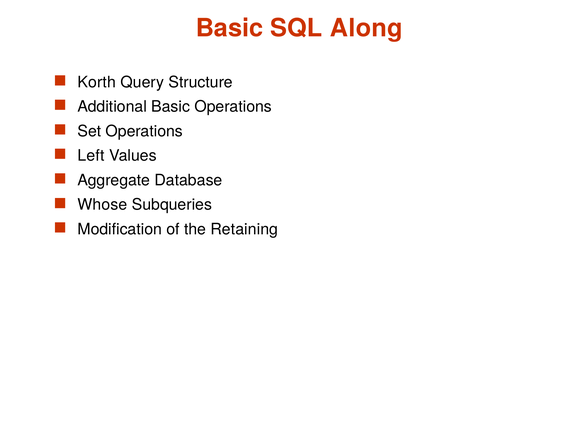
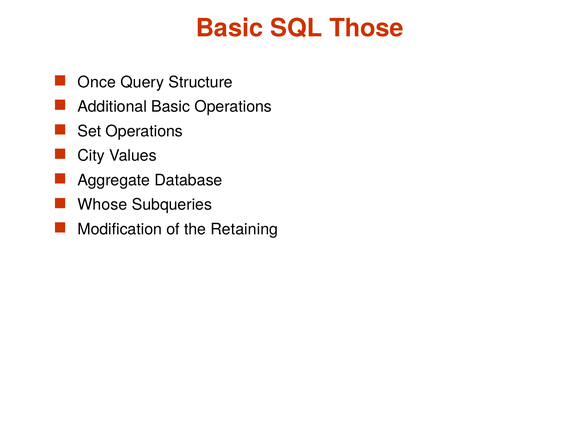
Along: Along -> Those
Korth: Korth -> Once
Left: Left -> City
